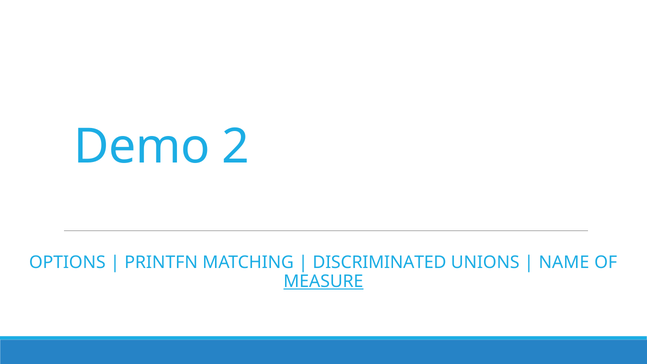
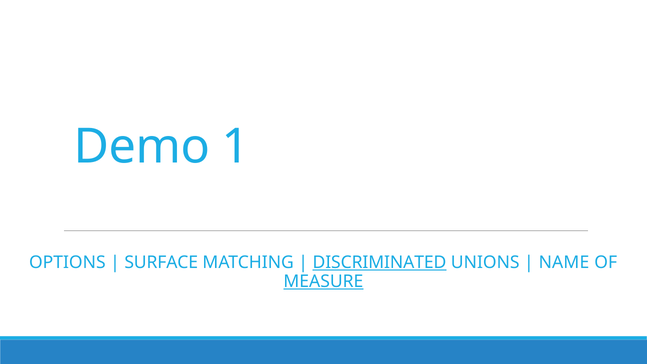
2: 2 -> 1
PRINTFN: PRINTFN -> SURFACE
DISCRIMINATED underline: none -> present
